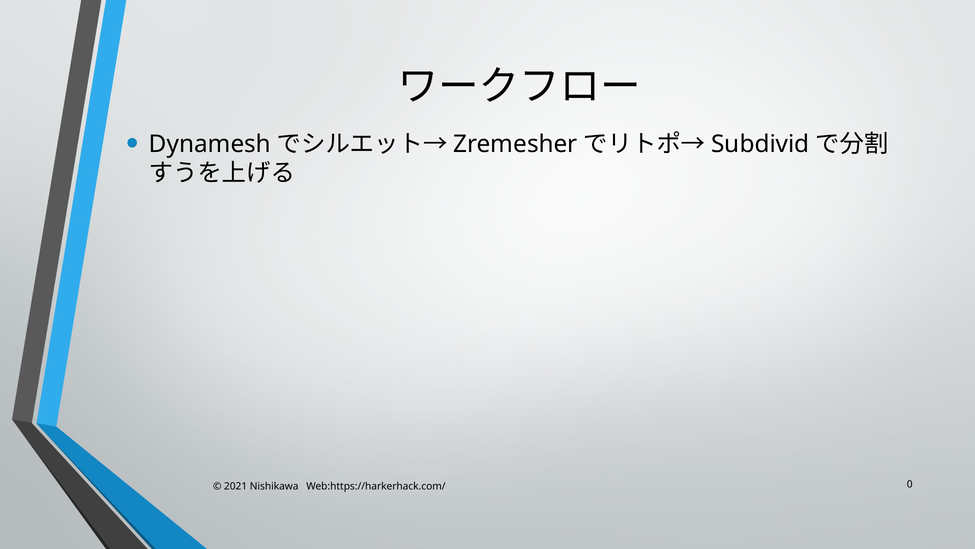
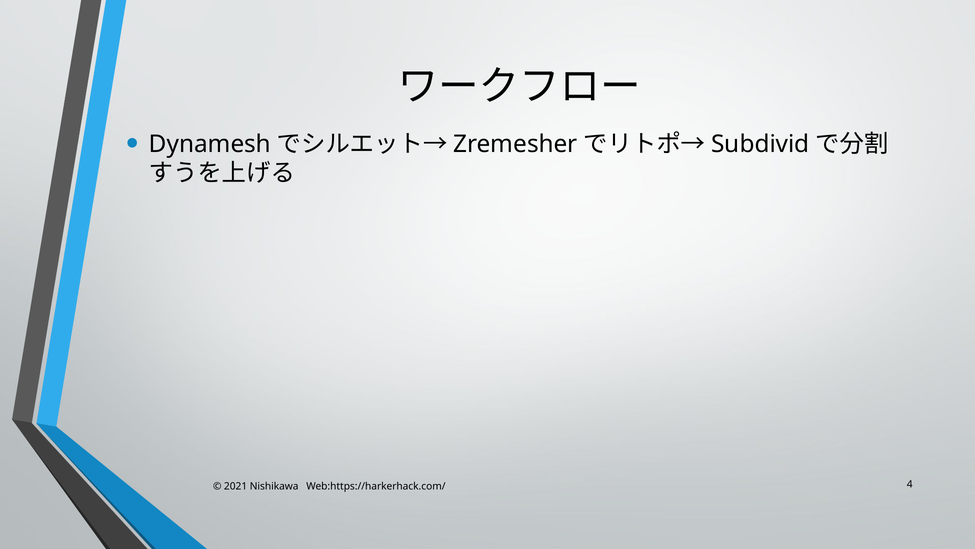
0: 0 -> 4
